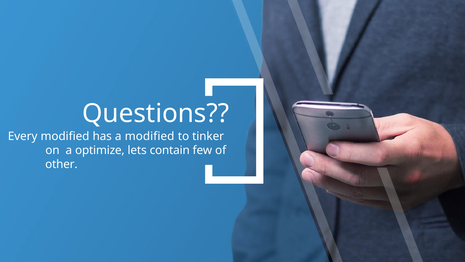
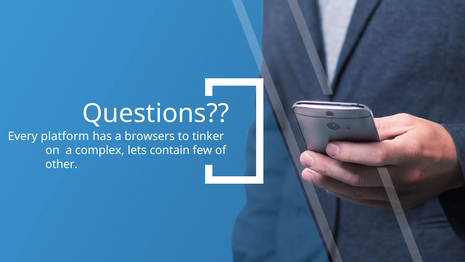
Every modified: modified -> platform
a modified: modified -> browsers
optimize: optimize -> complex
